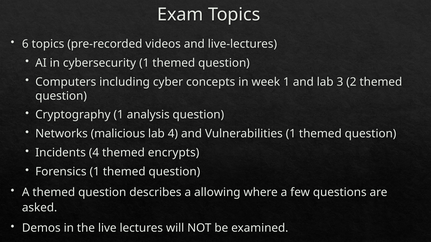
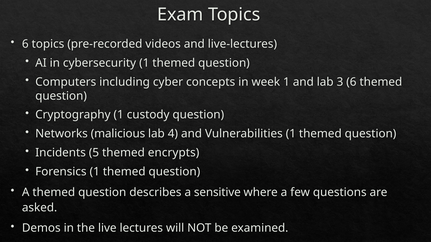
3 2: 2 -> 6
analysis: analysis -> custody
Incidents 4: 4 -> 5
allowing: allowing -> sensitive
